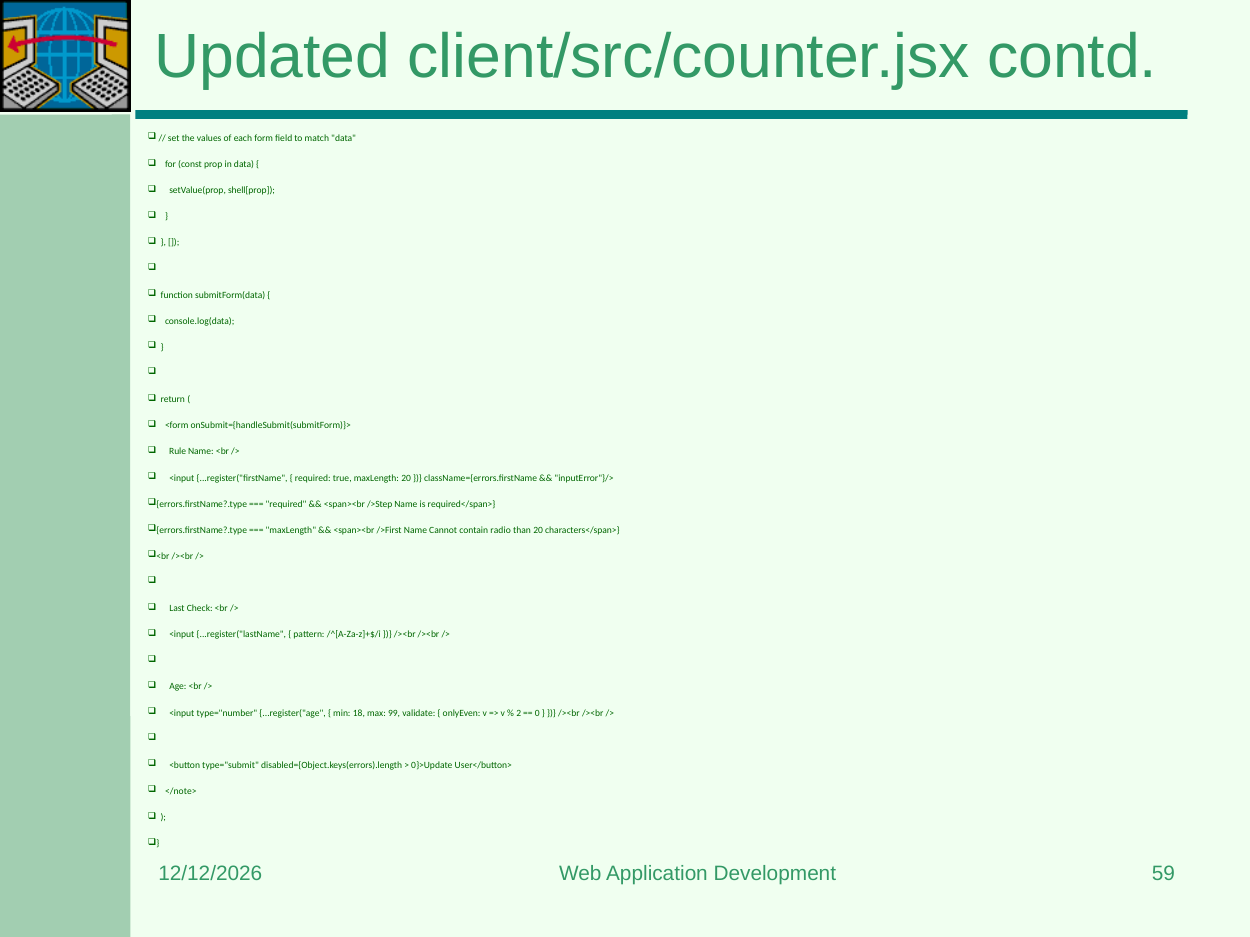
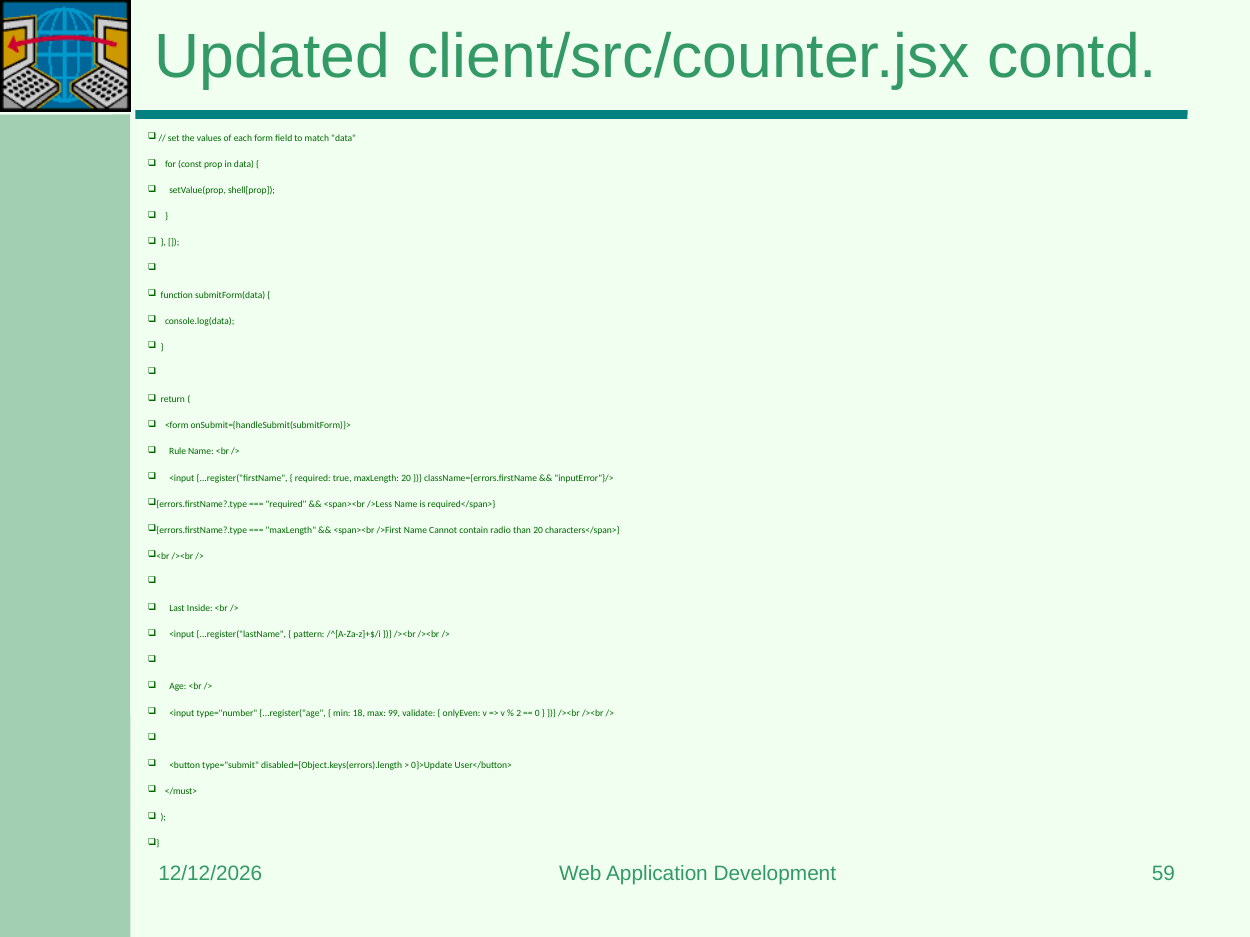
/>Step: />Step -> />Less
Check: Check -> Inside
</note>: </note> -> </must>
